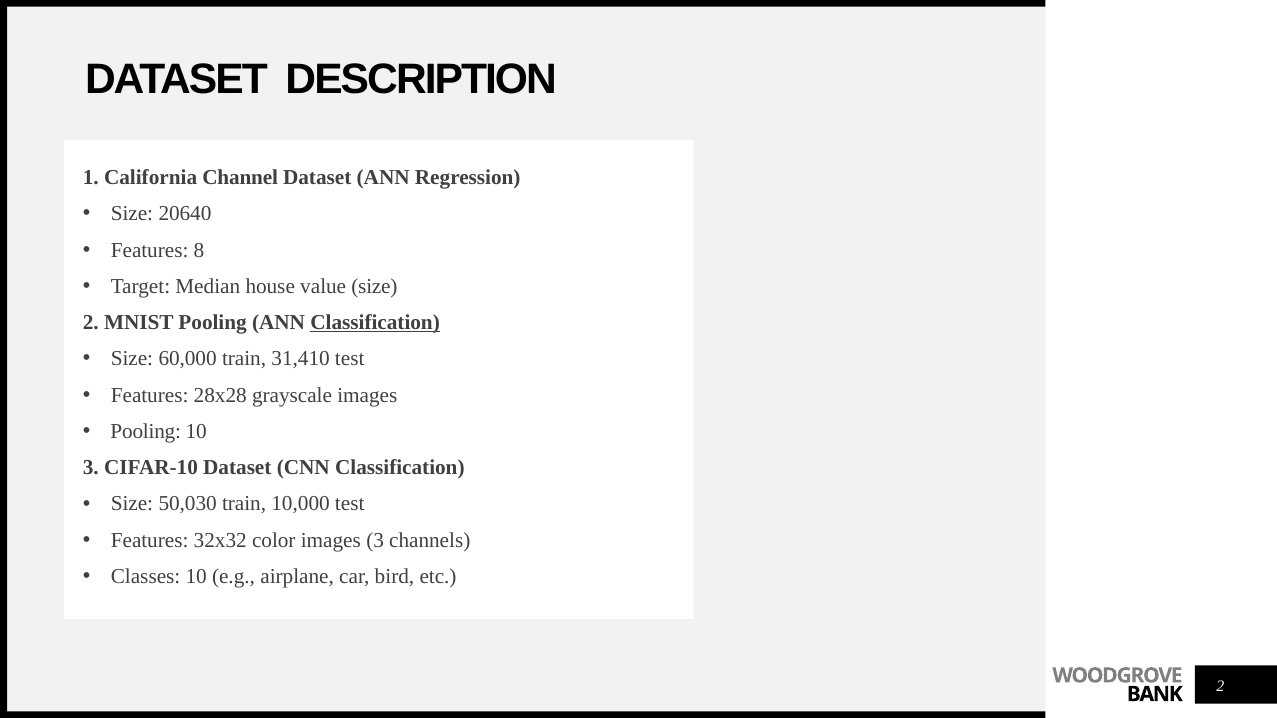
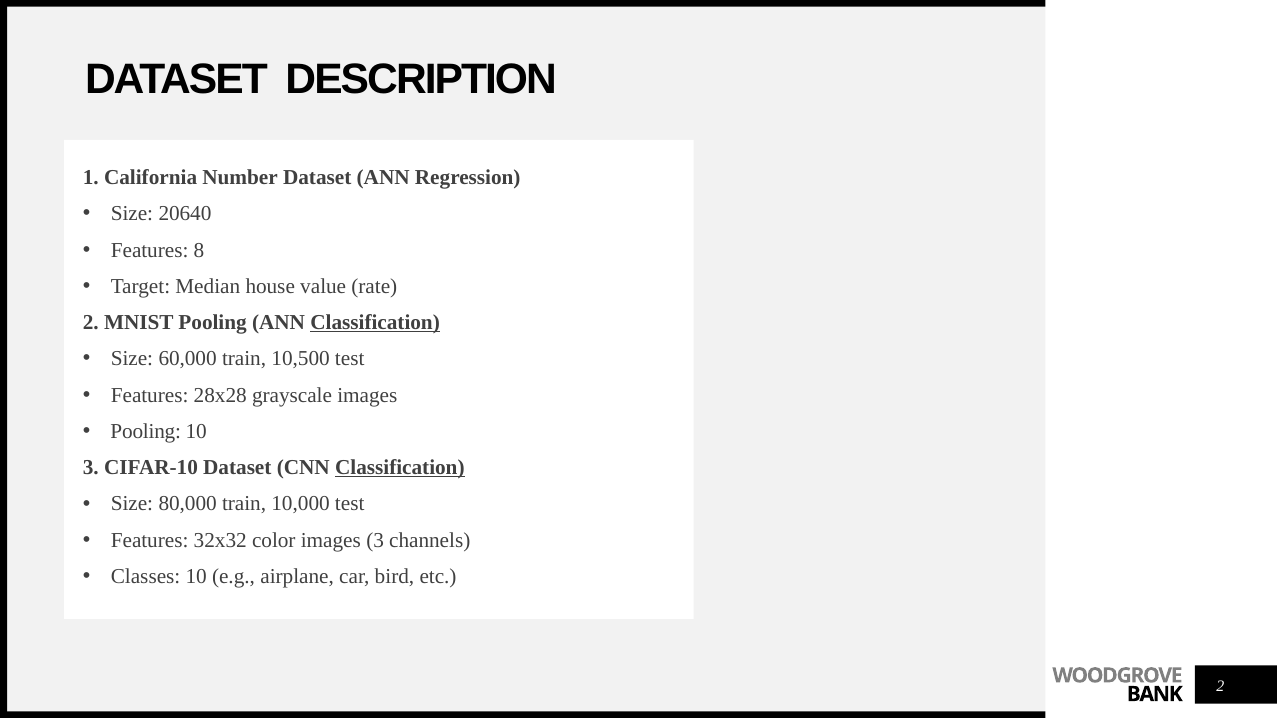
Channel: Channel -> Number
value size: size -> rate
31,410: 31,410 -> 10,500
Classification at (400, 468) underline: none -> present
50,030: 50,030 -> 80,000
